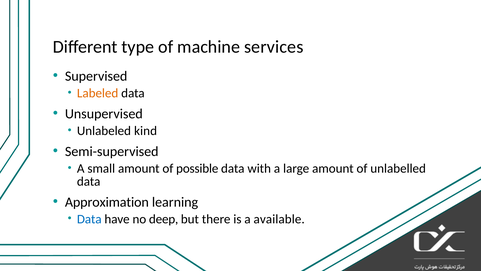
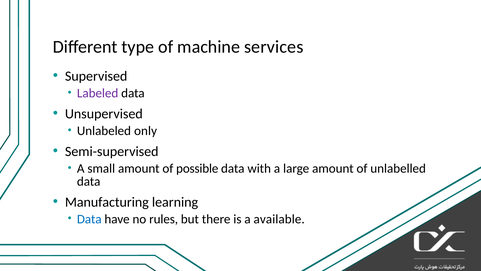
Labeled colour: orange -> purple
kind: kind -> only
Approximation: Approximation -> Manufacturing
deep: deep -> rules
